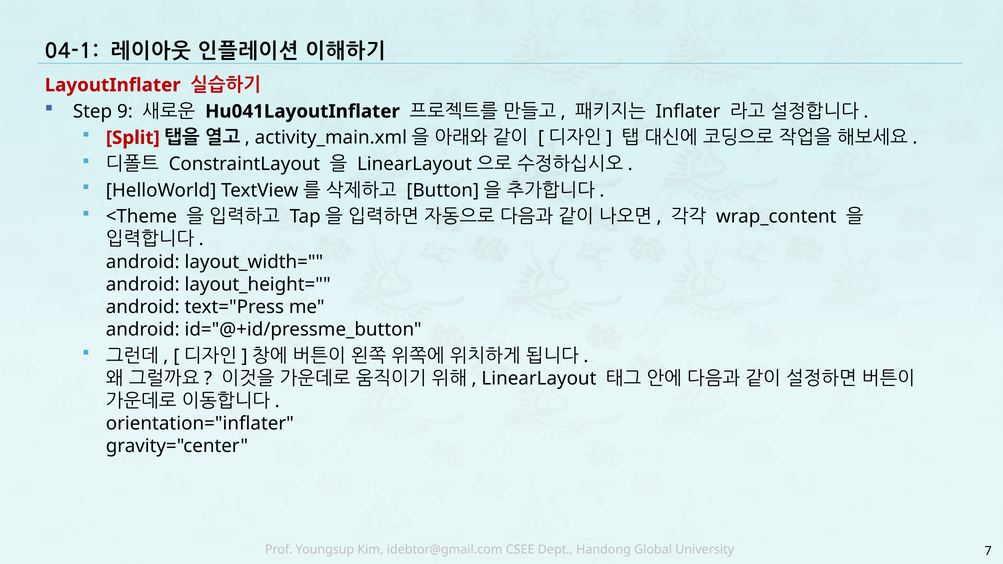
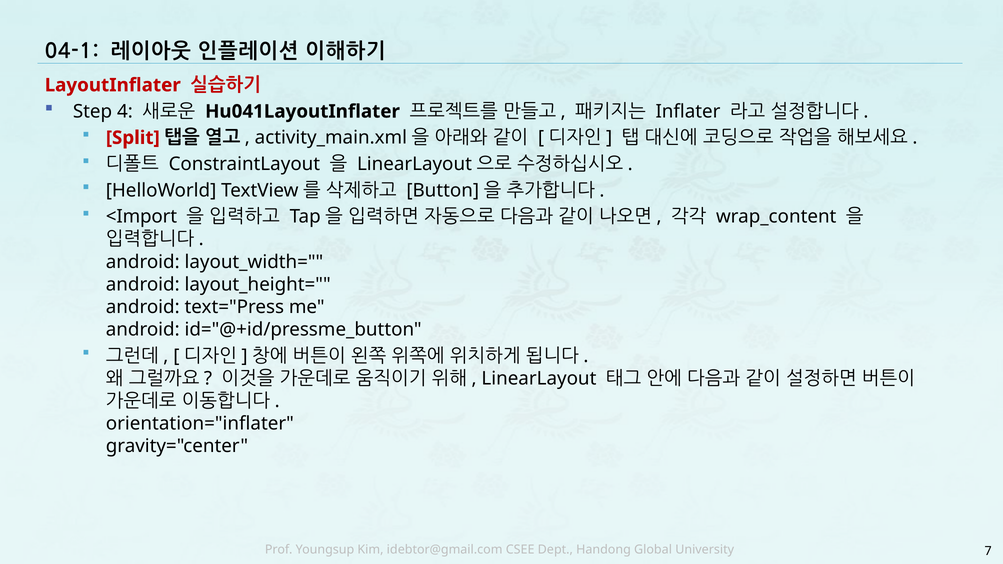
9: 9 -> 4
<Theme: <Theme -> <Import
